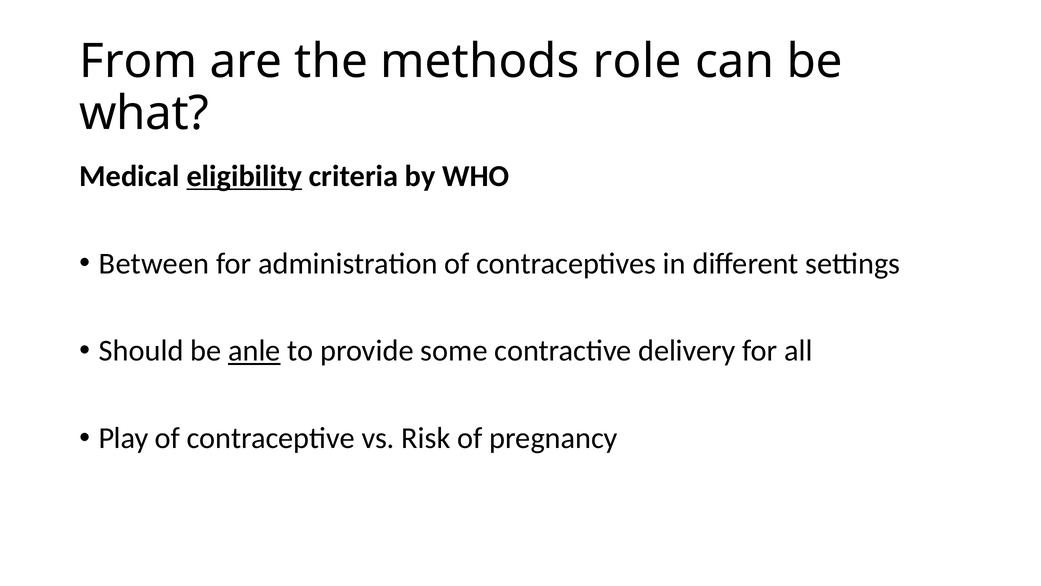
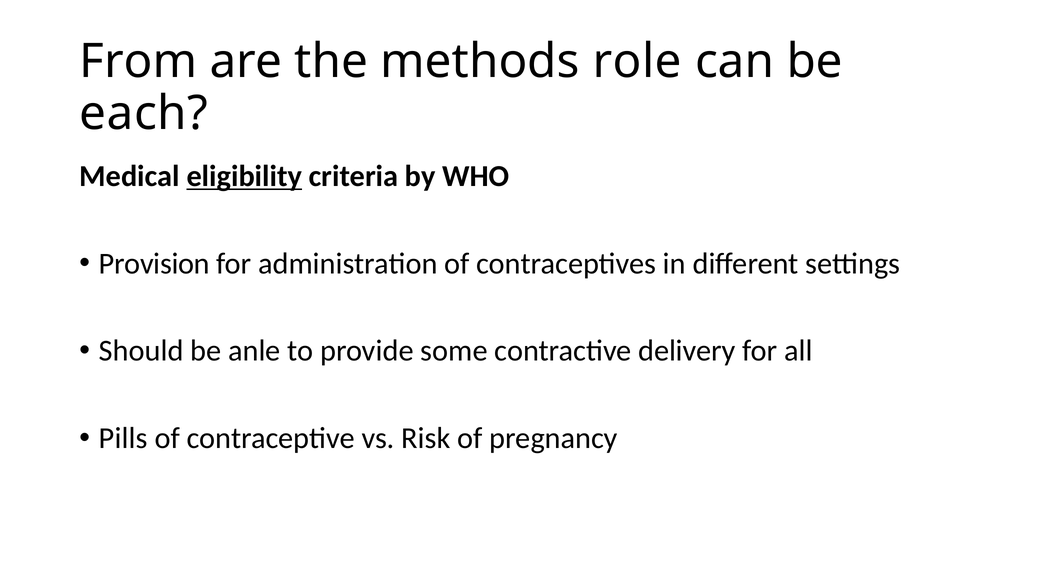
what: what -> each
Between: Between -> Provision
anle underline: present -> none
Play: Play -> Pills
